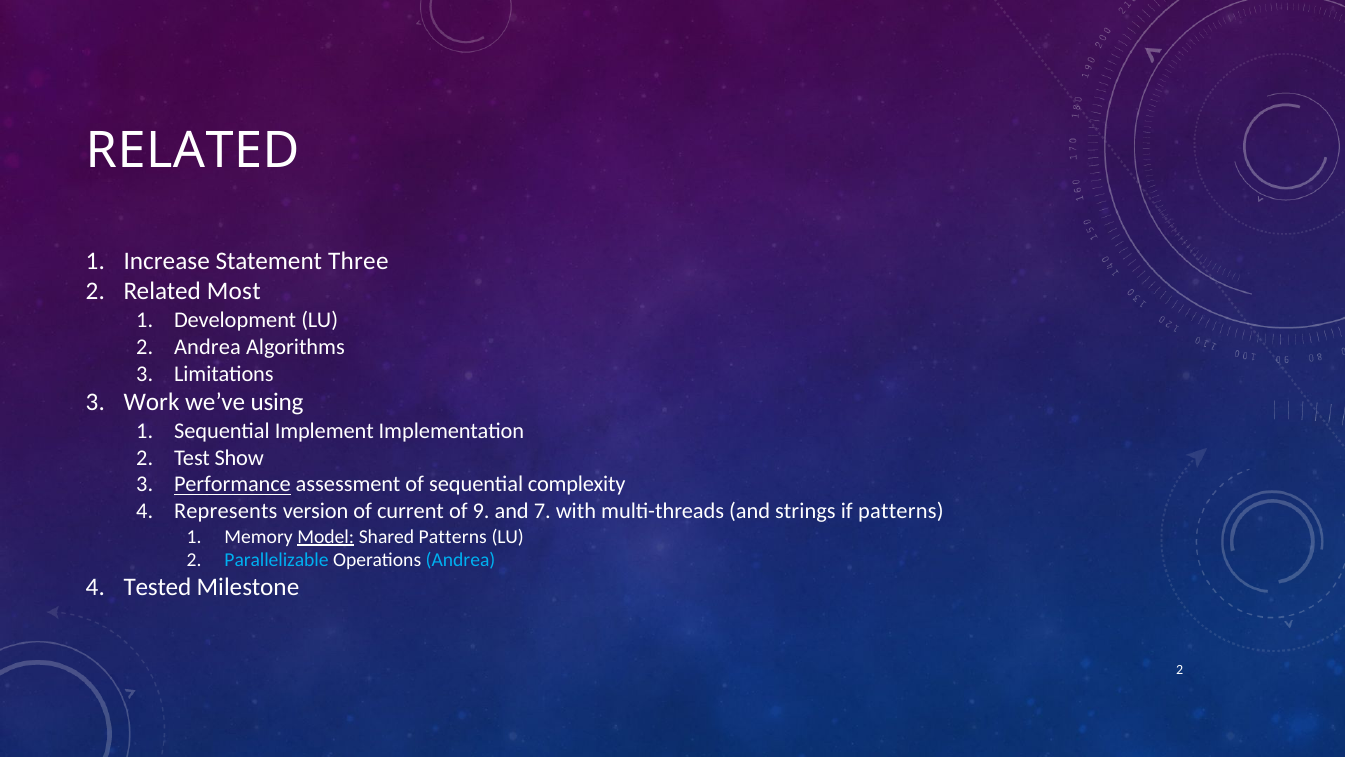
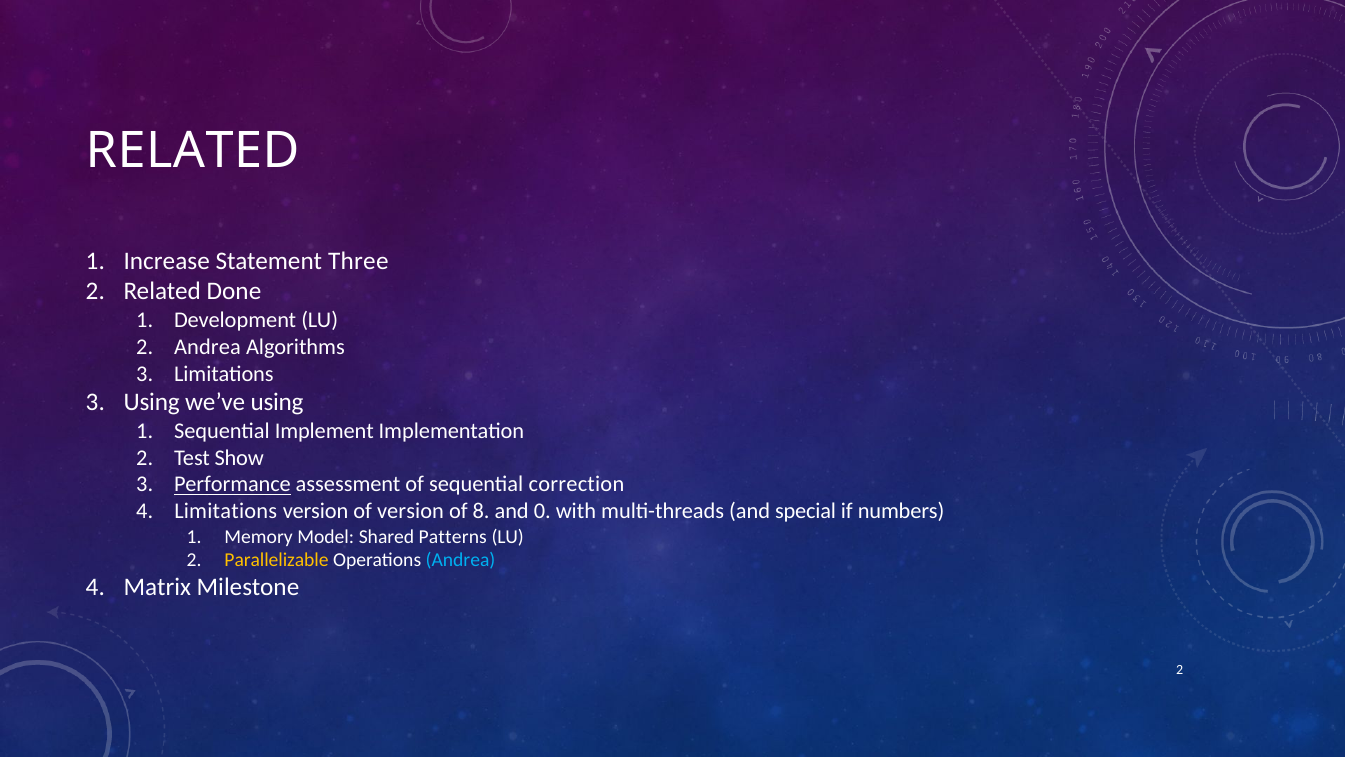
Most: Most -> Done
Work at (152, 402): Work -> Using
complexity: complexity -> correction
Represents at (226, 511): Represents -> Limitations
of current: current -> version
9: 9 -> 8
7: 7 -> 0
strings: strings -> special
if patterns: patterns -> numbers
Model underline: present -> none
Parallelizable colour: light blue -> yellow
Tested: Tested -> Matrix
